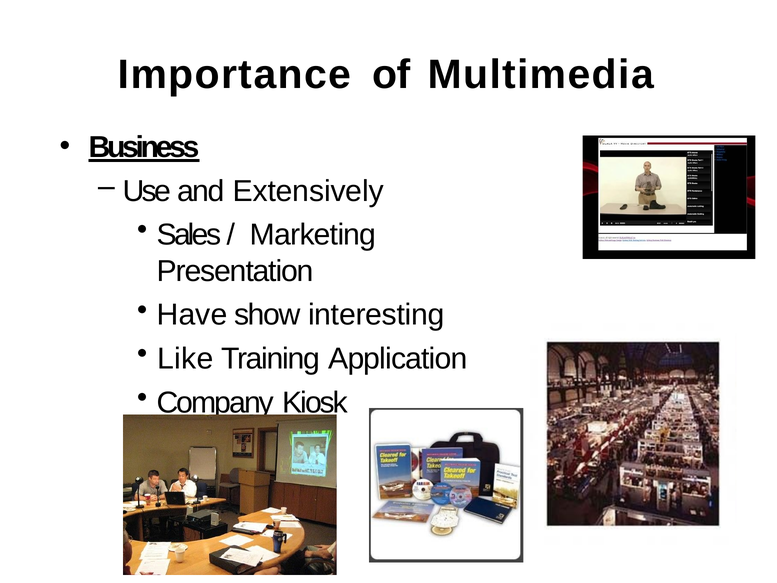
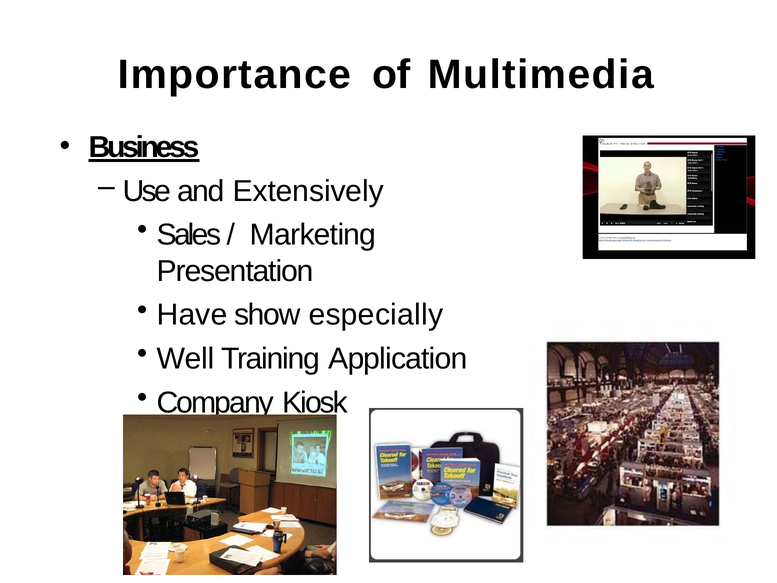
interesting: interesting -> especially
Like: Like -> Well
